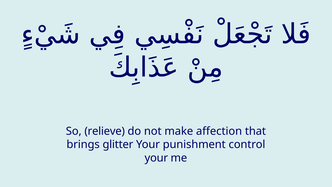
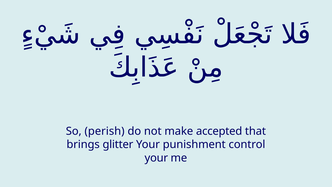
relieve: relieve -> perish
affection: affection -> accepted
